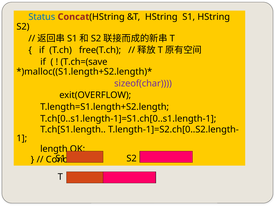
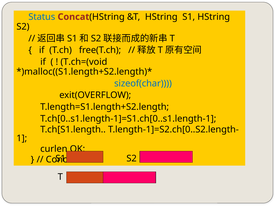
T.ch=(save: T.ch=(save -> T.ch=(void
sizeof(char colour: purple -> blue
length: length -> curlen
